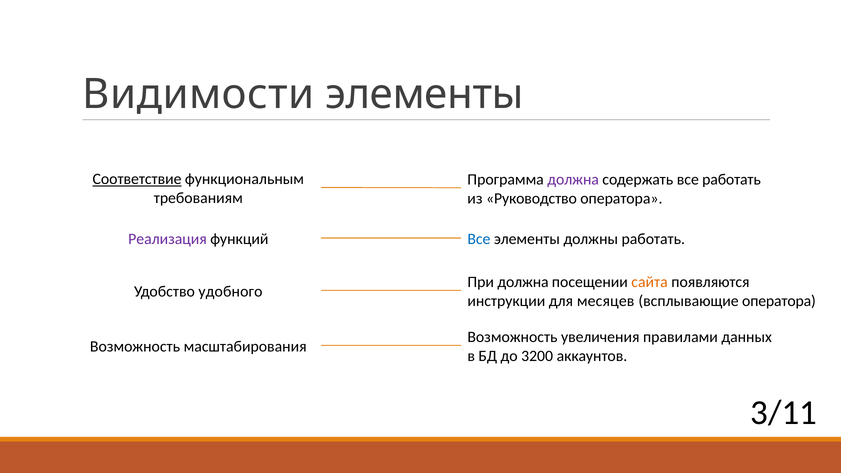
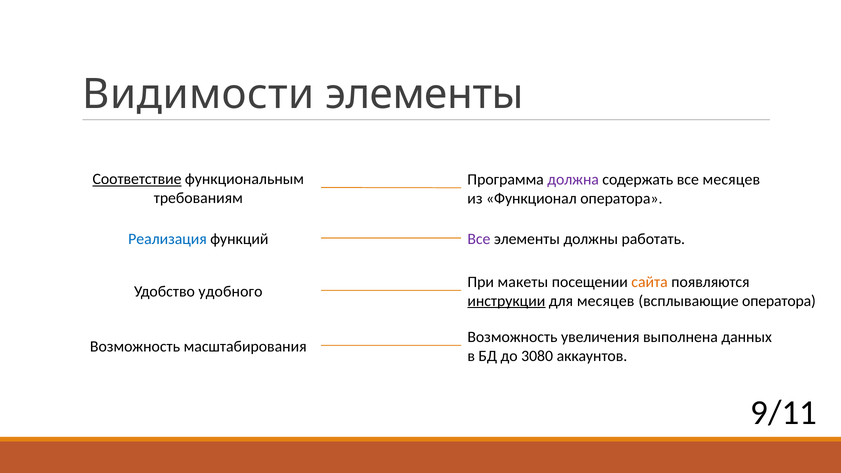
все работать: работать -> месяцев
Руководство: Руководство -> Функционал
Реализация colour: purple -> blue
Все at (479, 239) colour: blue -> purple
При должна: должна -> макеты
инструкции underline: none -> present
правилами: правилами -> выполнена
3200: 3200 -> 3080
3/11: 3/11 -> 9/11
